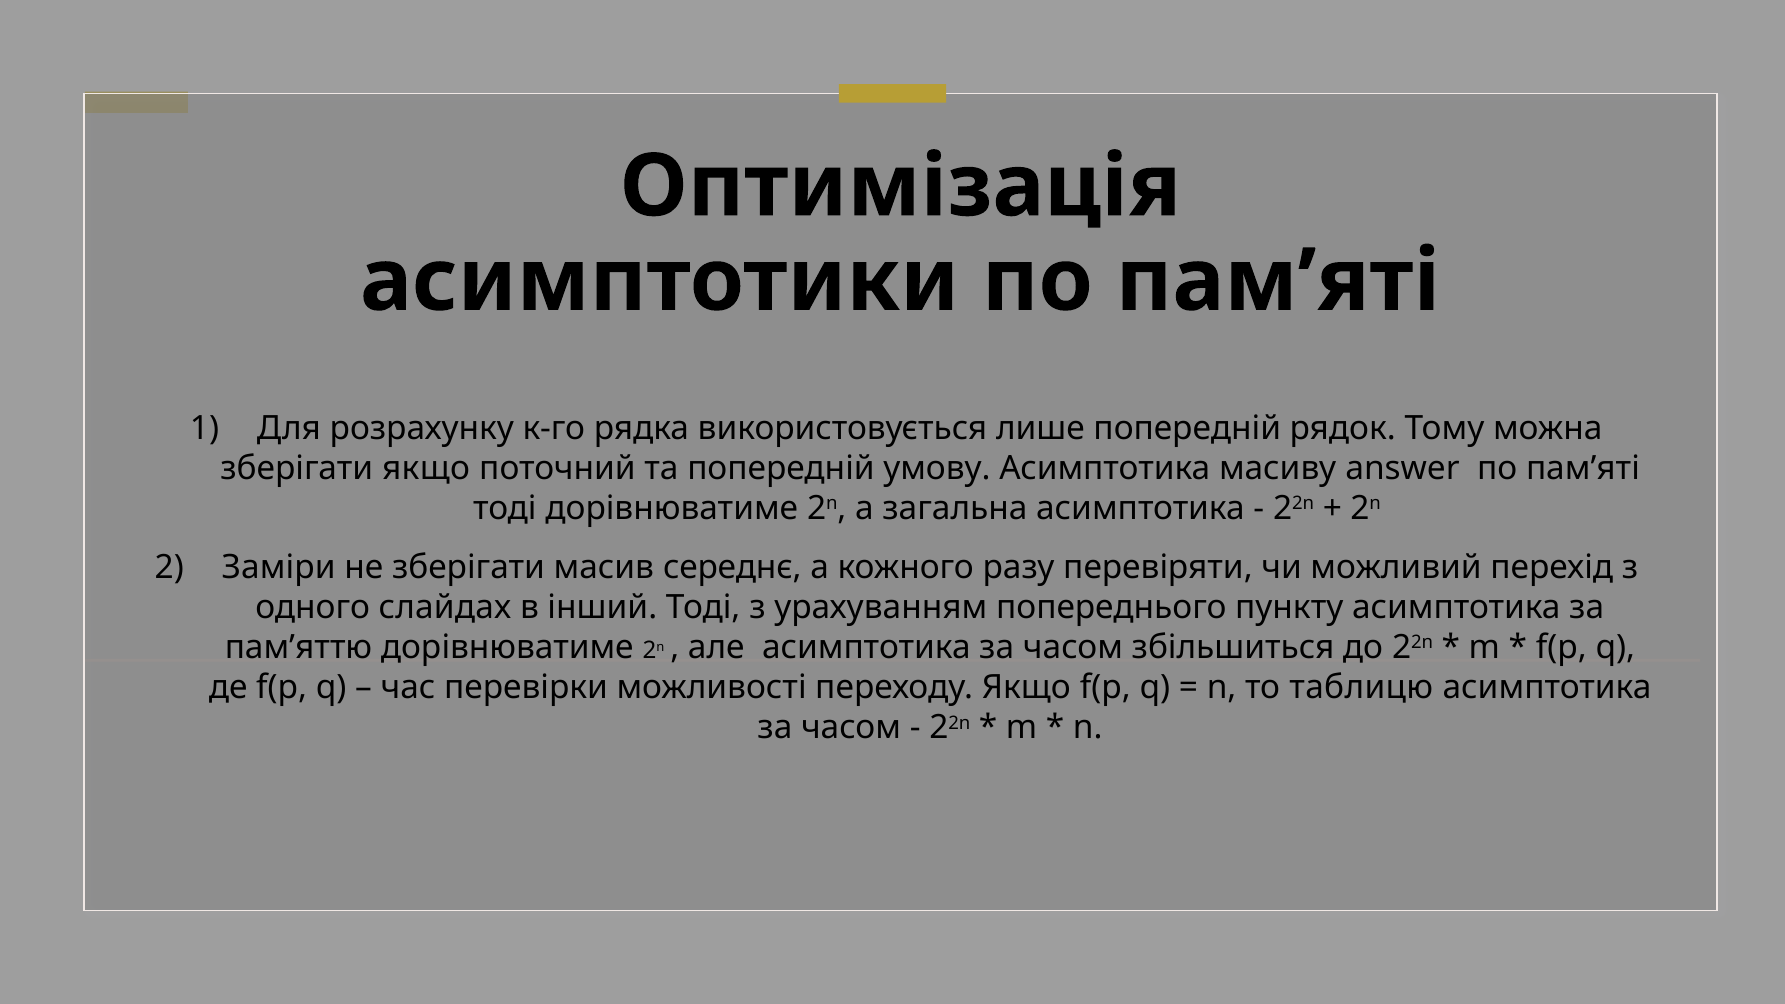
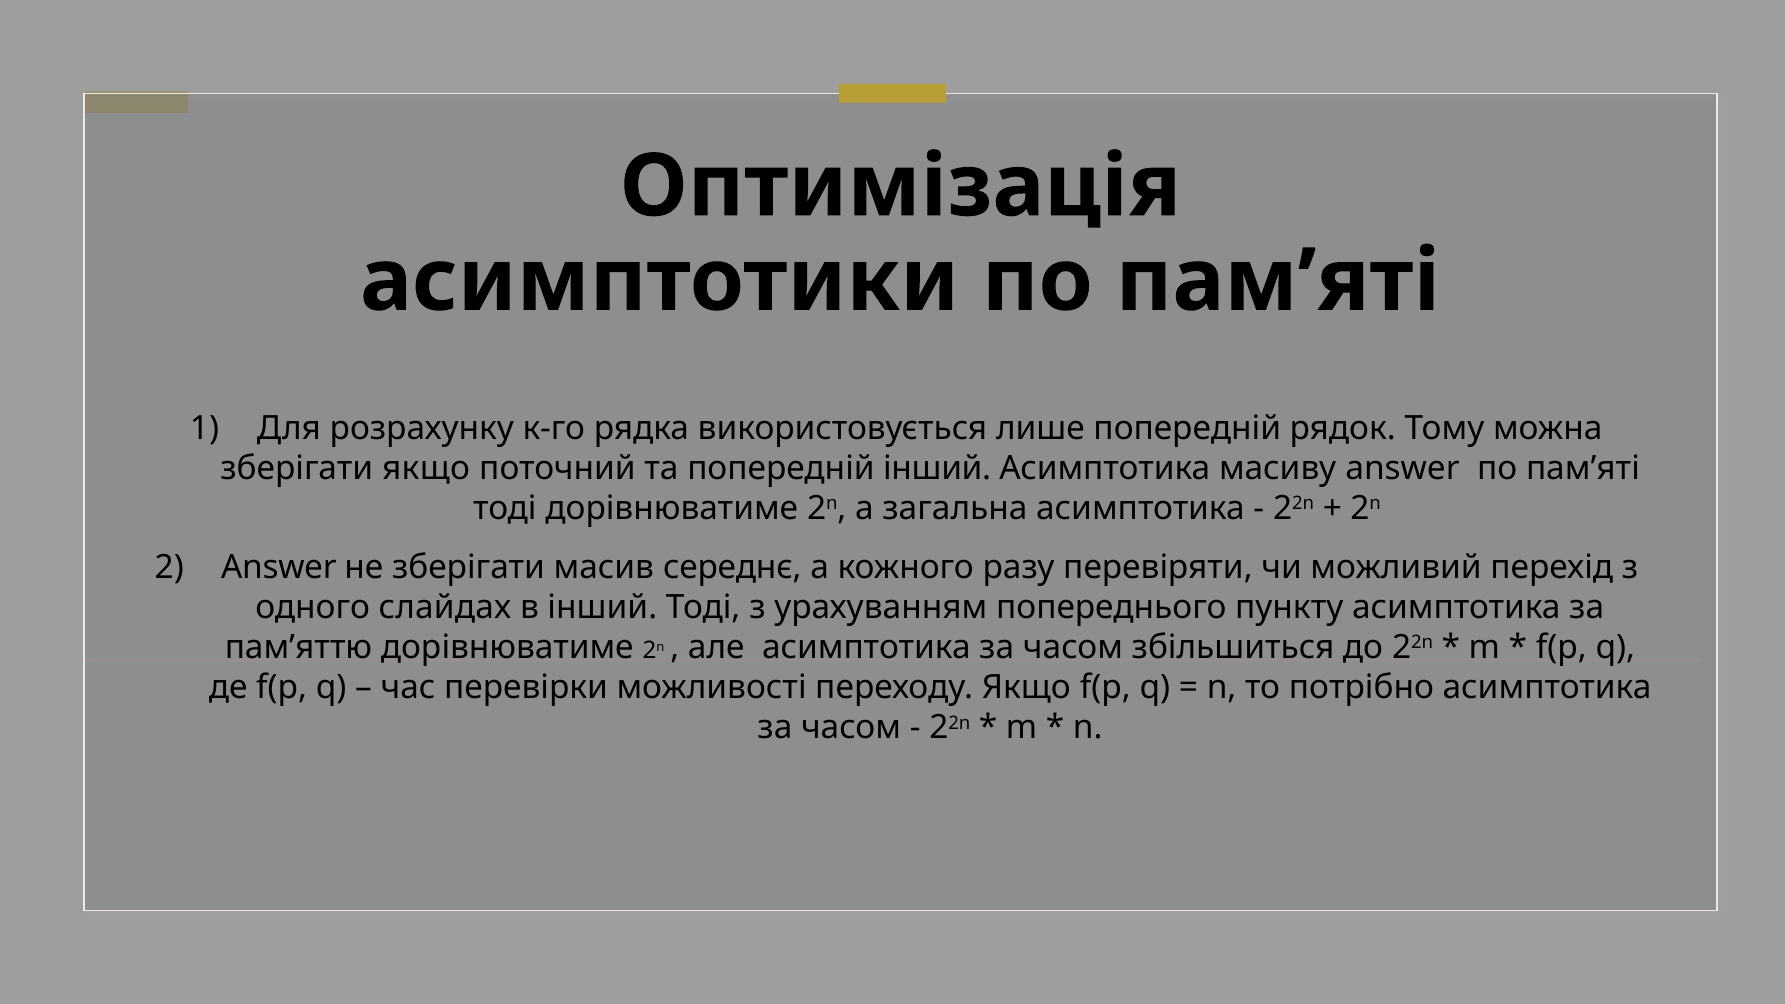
попередній умову: умову -> інший
Заміри at (279, 567): Заміри -> Answer
таблицю: таблицю -> потрібно
